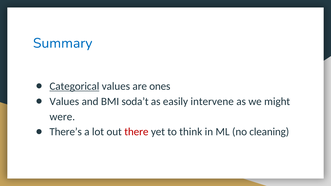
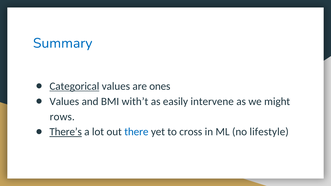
soda’t: soda’t -> with’t
were: were -> rows
There’s underline: none -> present
there colour: red -> blue
think: think -> cross
cleaning: cleaning -> lifestyle
